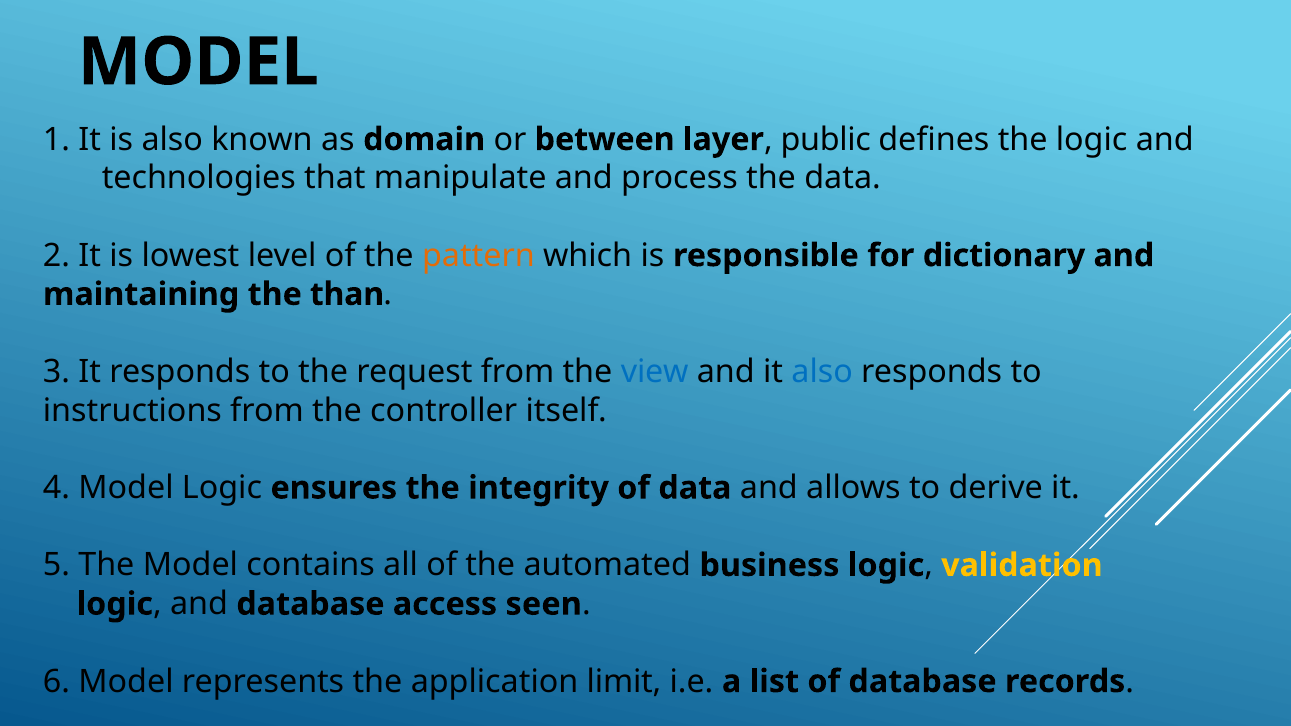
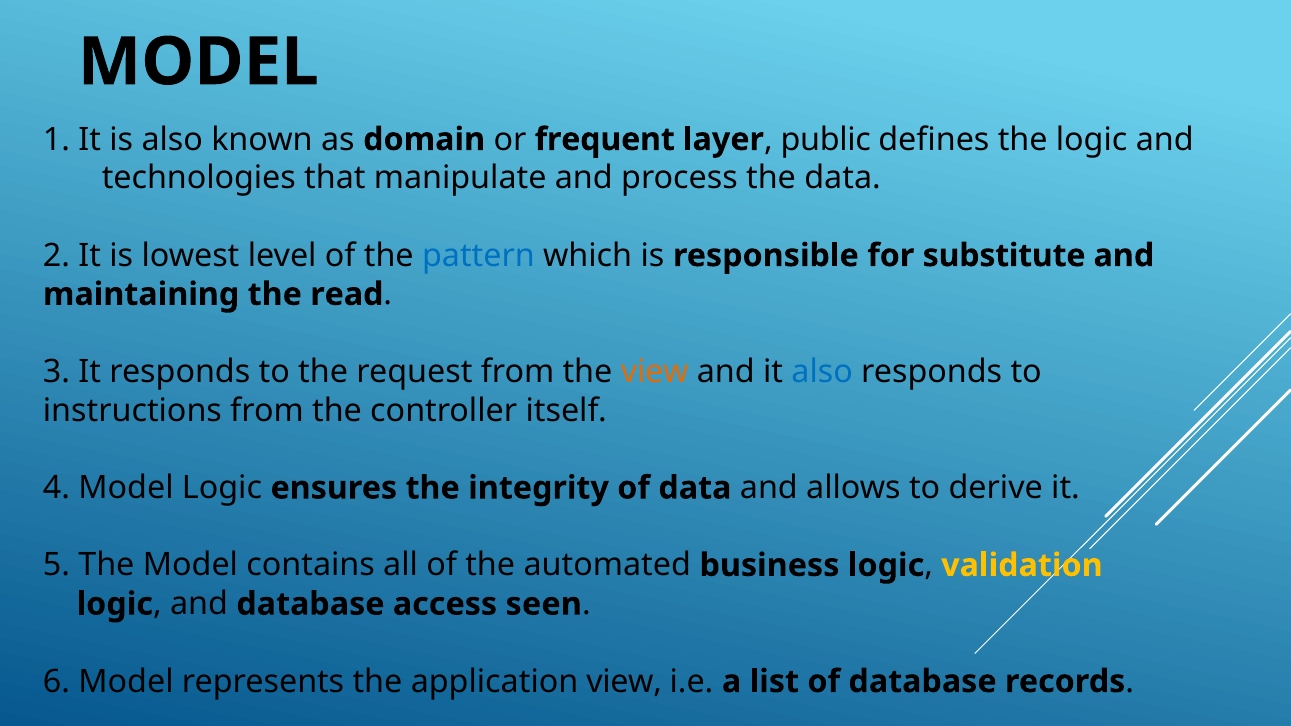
between: between -> frequent
pattern colour: orange -> blue
dictionary: dictionary -> substitute
than: than -> read
view at (655, 372) colour: blue -> orange
application limit: limit -> view
